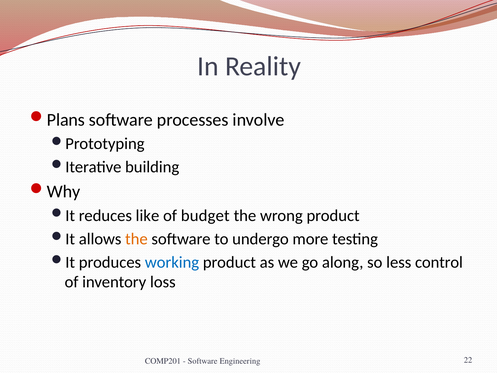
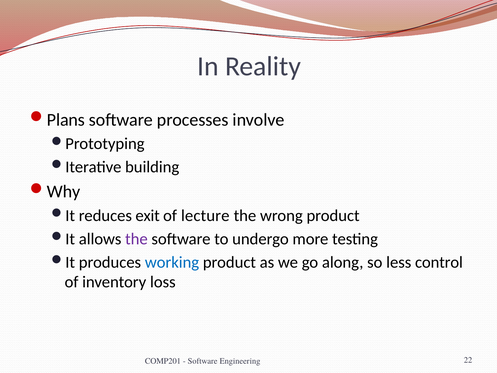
like: like -> exit
budget: budget -> lecture
the at (136, 239) colour: orange -> purple
